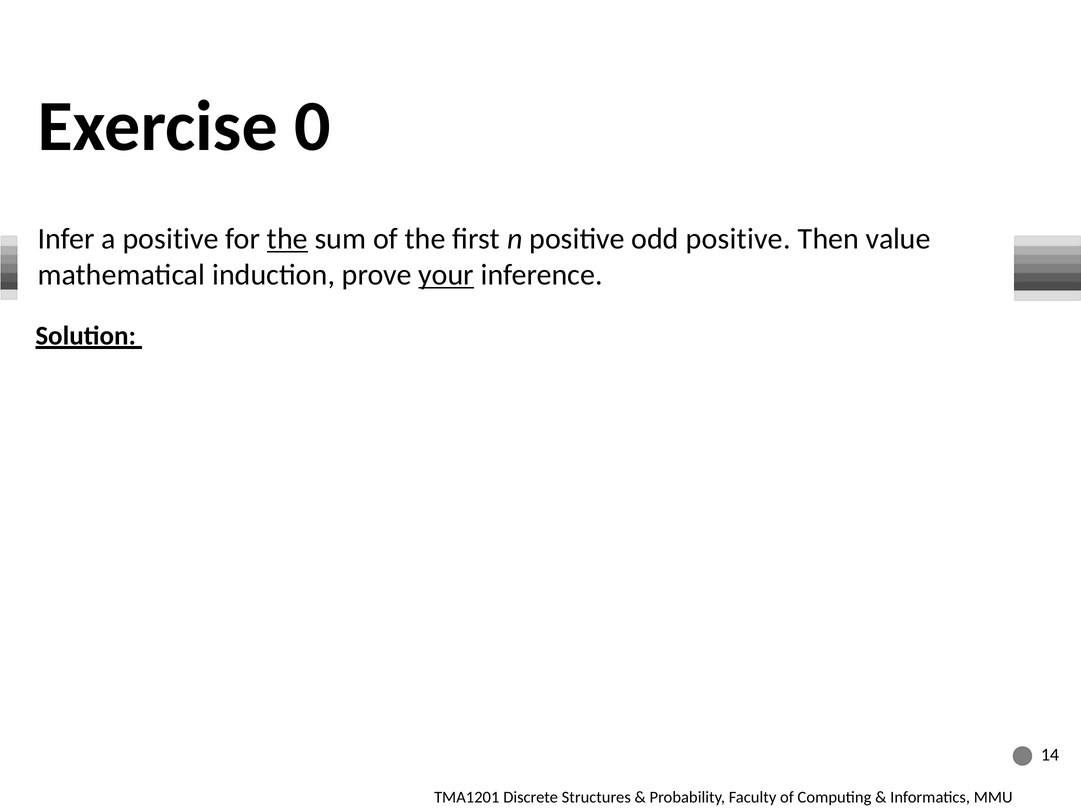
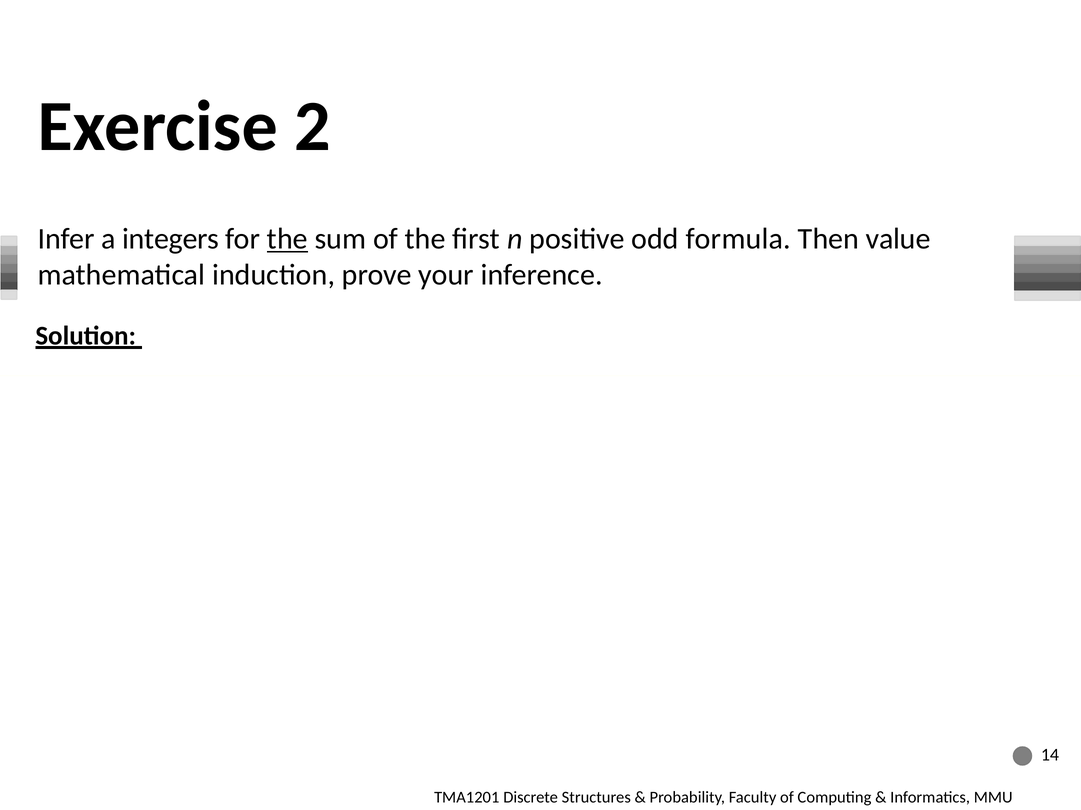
0: 0 -> 2
a positive: positive -> integers
odd positive: positive -> formula
your underline: present -> none
